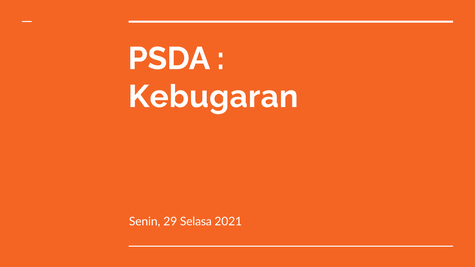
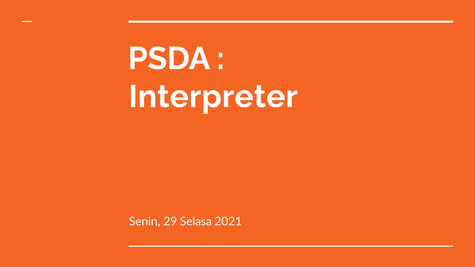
Kebugaran: Kebugaran -> Interpreter
